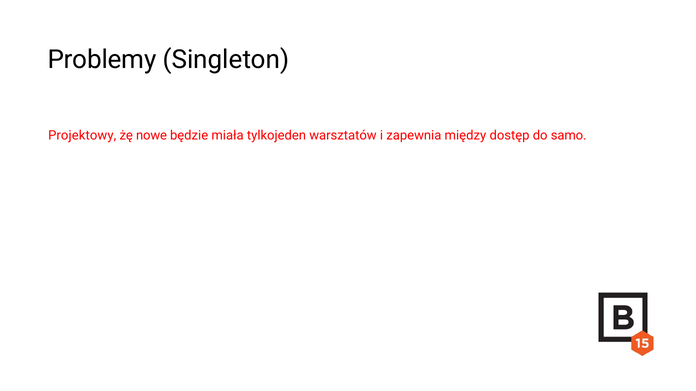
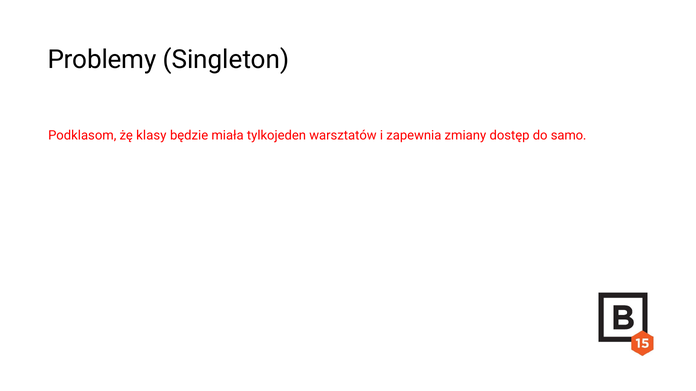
Projektowy: Projektowy -> Podklasom
nowe: nowe -> klasy
między: między -> zmiany
